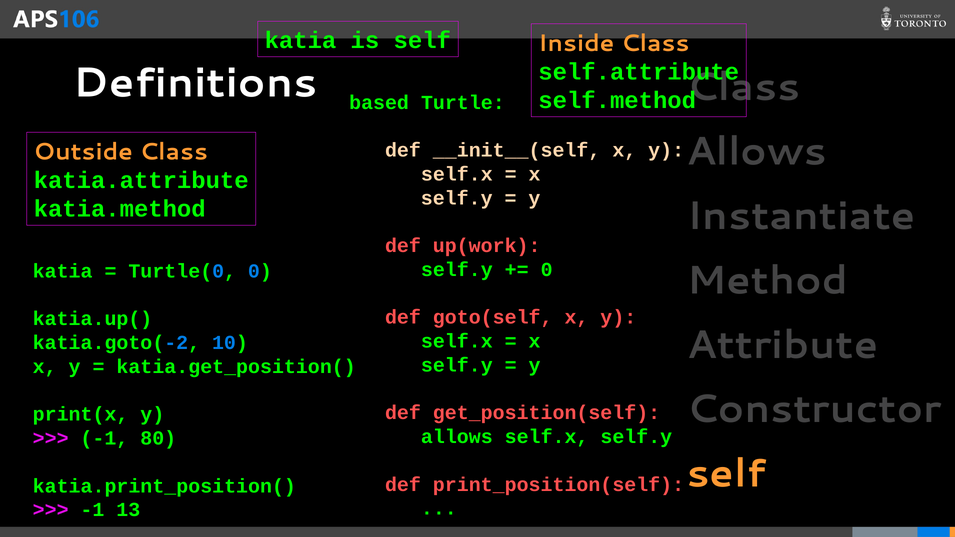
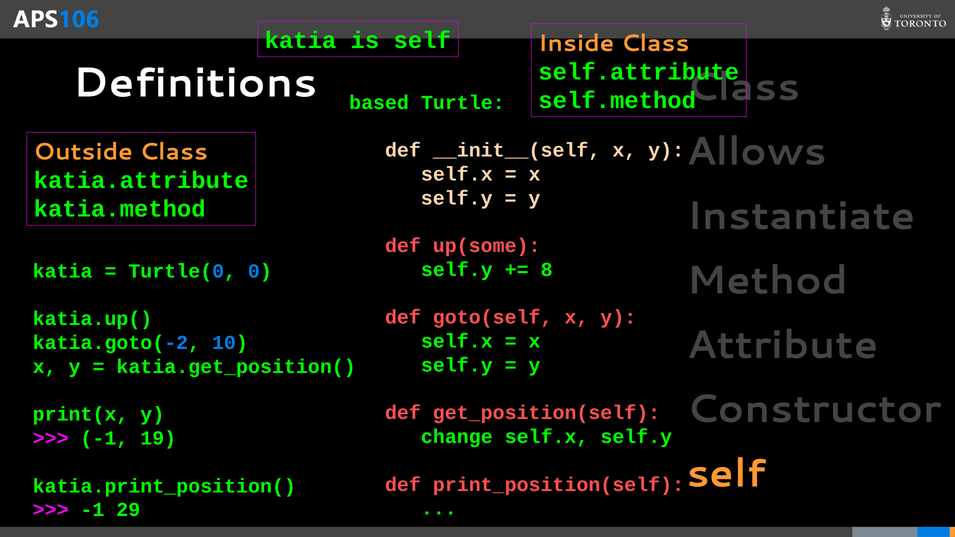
up(work: up(work -> up(some
0 at (547, 270): 0 -> 8
allows at (457, 437): allows -> change
80: 80 -> 19
13: 13 -> 29
